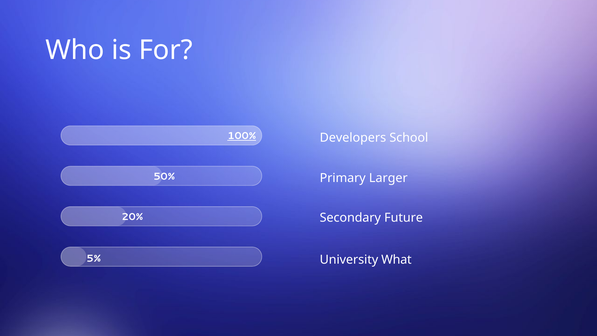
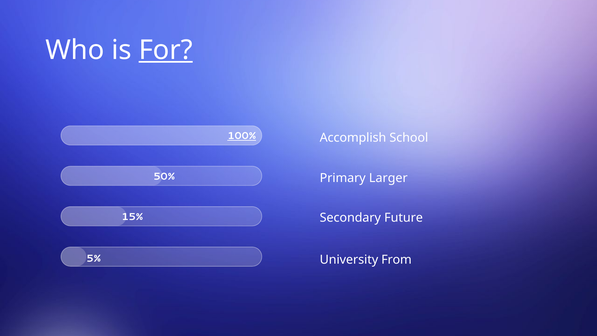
For underline: none -> present
Developers: Developers -> Accomplish
20%: 20% -> 15%
What: What -> From
